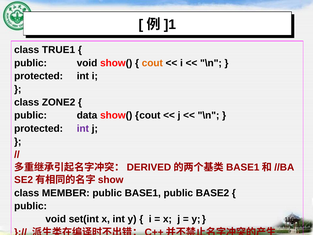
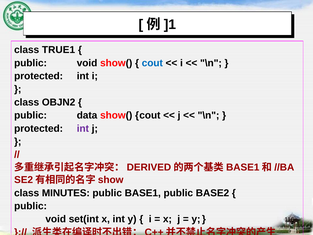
cout at (152, 63) colour: orange -> blue
ZONE2: ZONE2 -> OBJN2
MEMBER: MEMBER -> MINUTES
